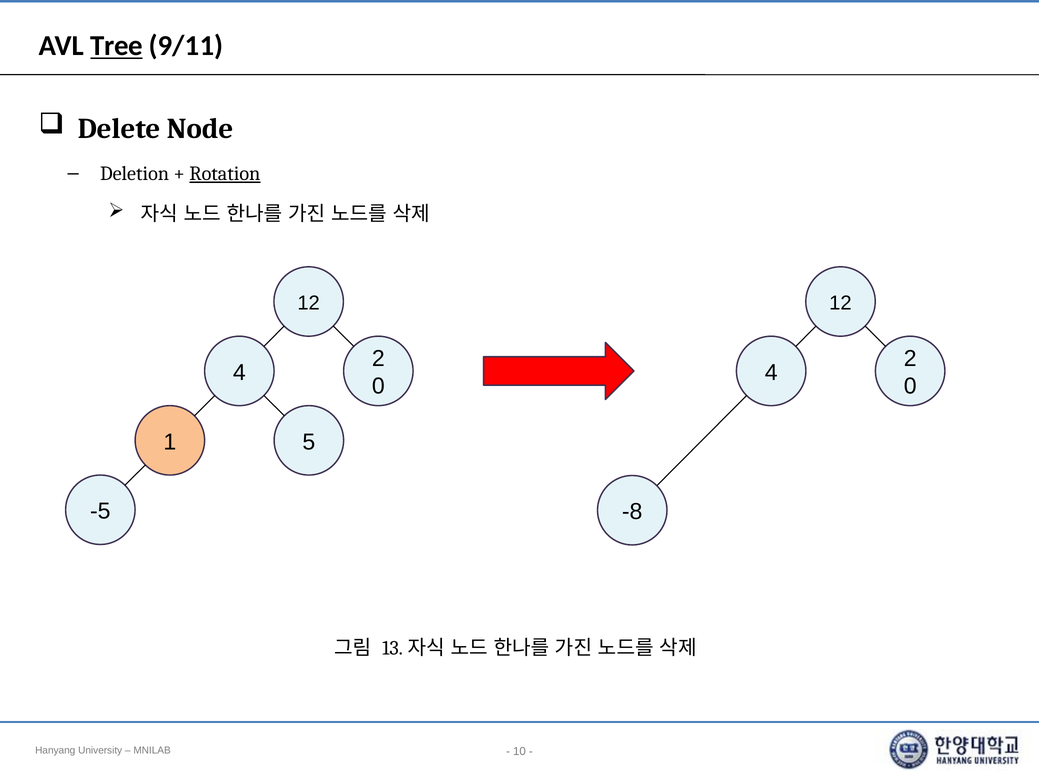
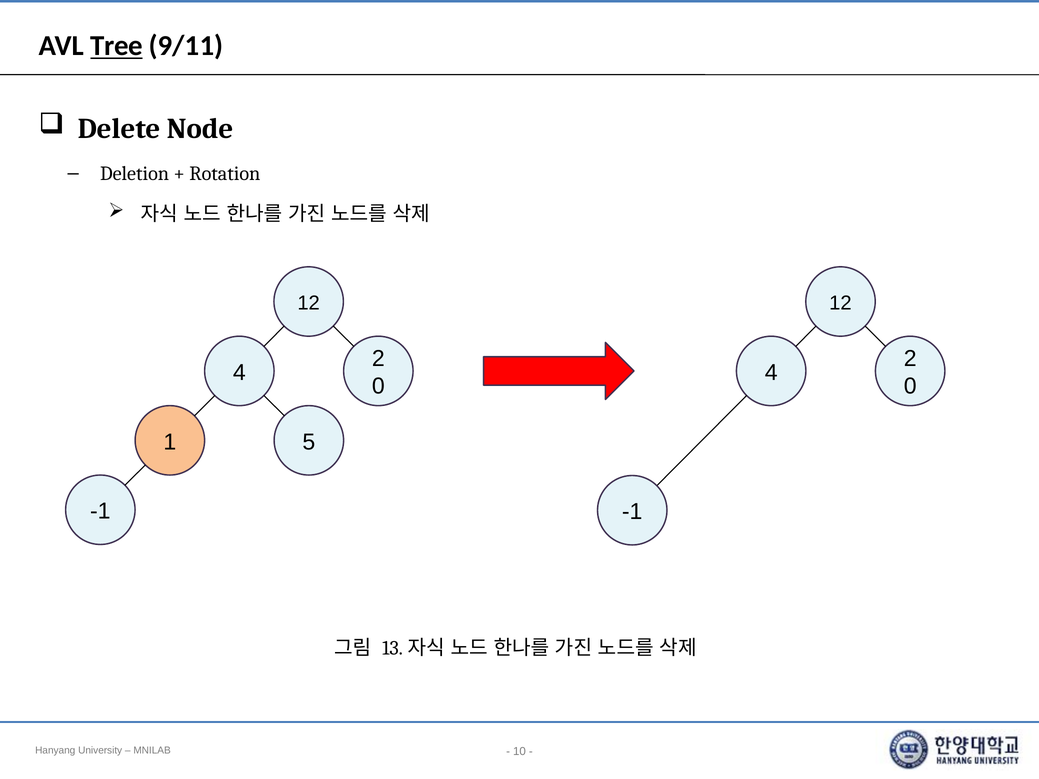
Rotation underline: present -> none
-5 at (100, 512): -5 -> -1
-8 at (632, 512): -8 -> -1
